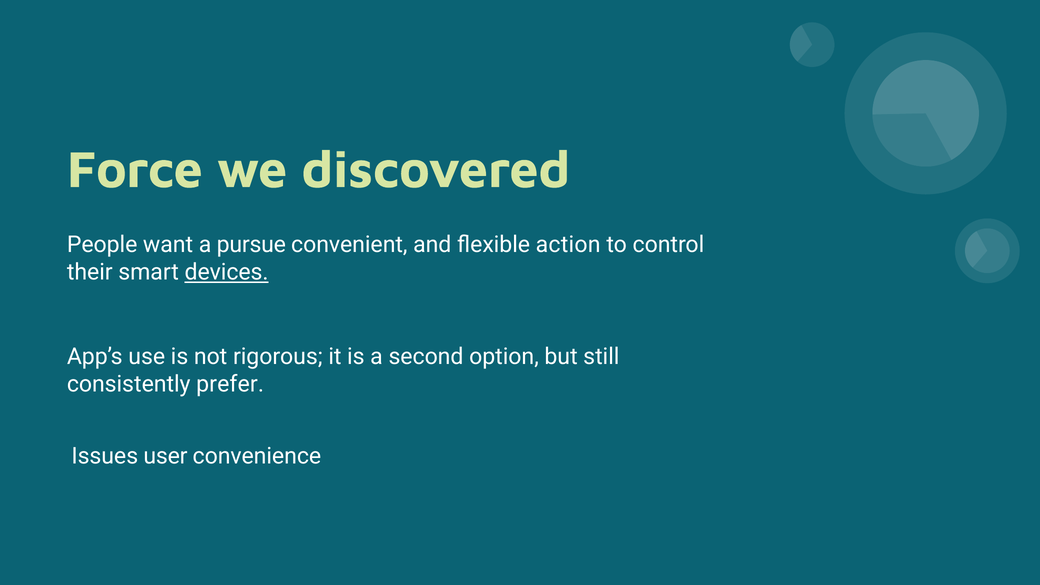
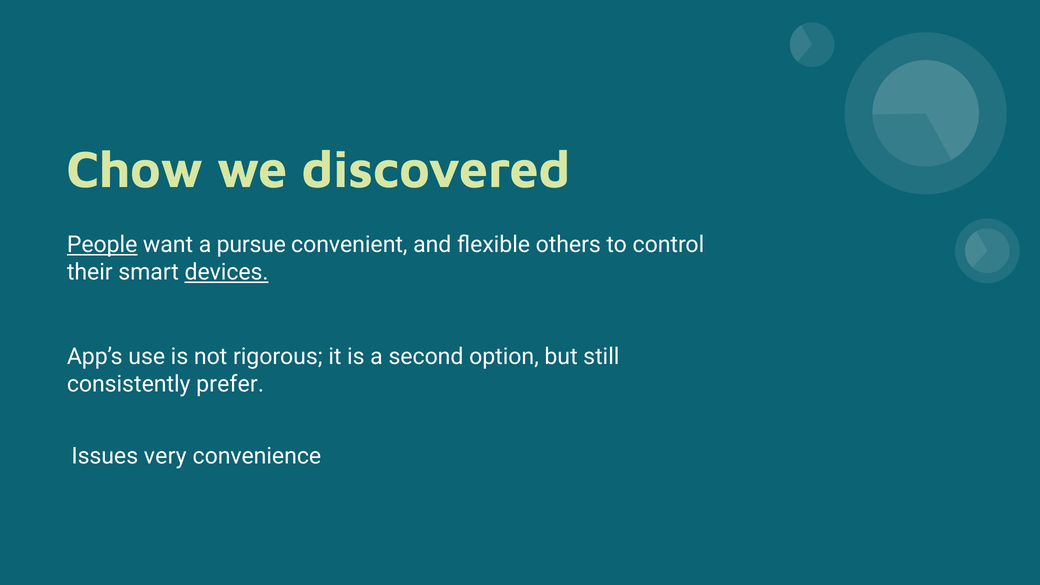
Force: Force -> Chow
People underline: none -> present
action: action -> others
user: user -> very
